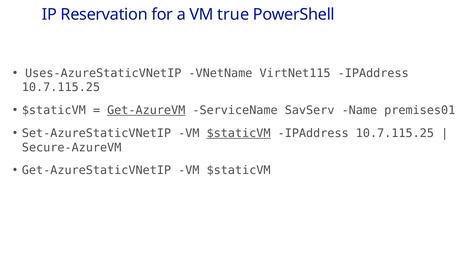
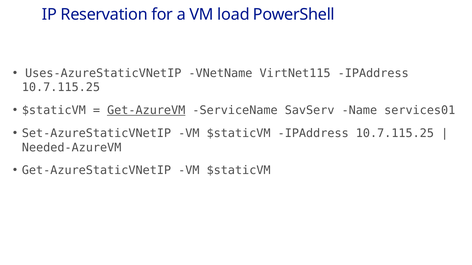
true: true -> load
premises01: premises01 -> services01
$staticVM at (239, 134) underline: present -> none
Secure-AzureVM: Secure-AzureVM -> Needed-AzureVM
